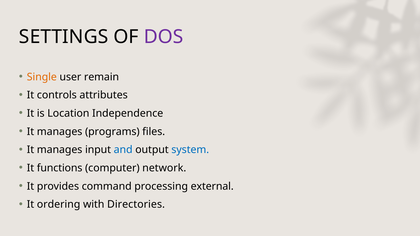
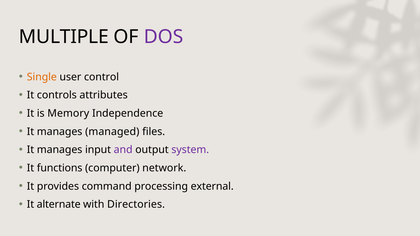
SETTINGS: SETTINGS -> MULTIPLE
remain: remain -> control
Location: Location -> Memory
programs: programs -> managed
and colour: blue -> purple
system colour: blue -> purple
ordering: ordering -> alternate
